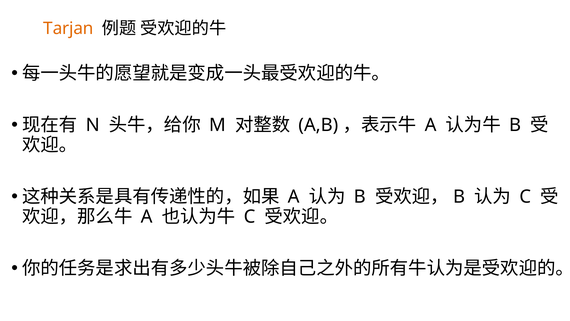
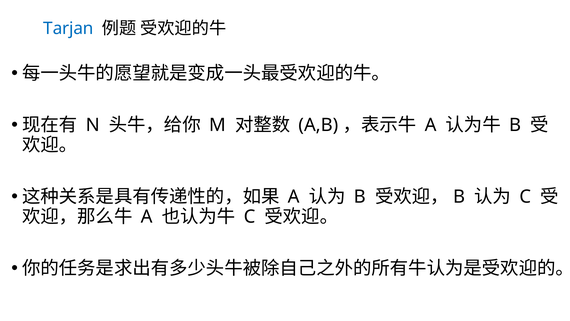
Tarjan colour: orange -> blue
